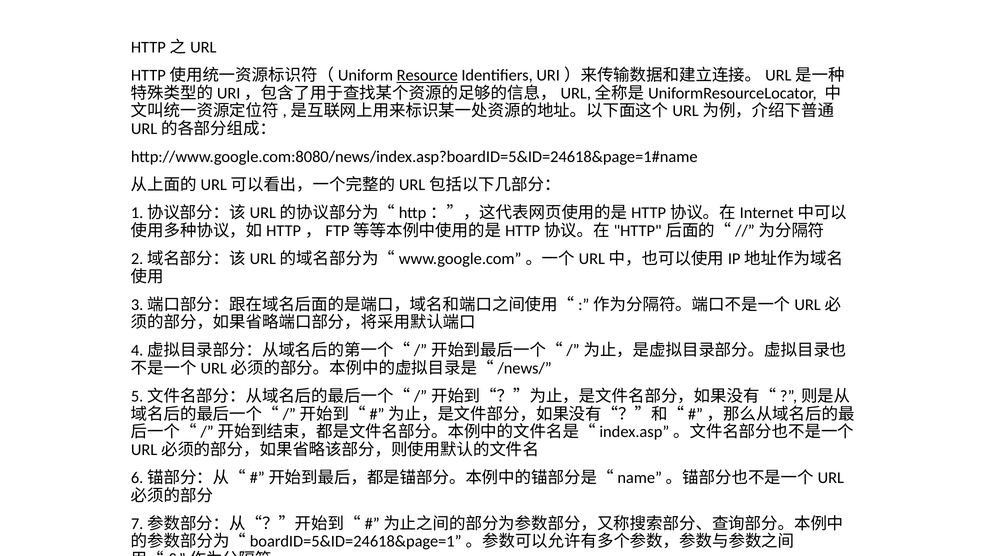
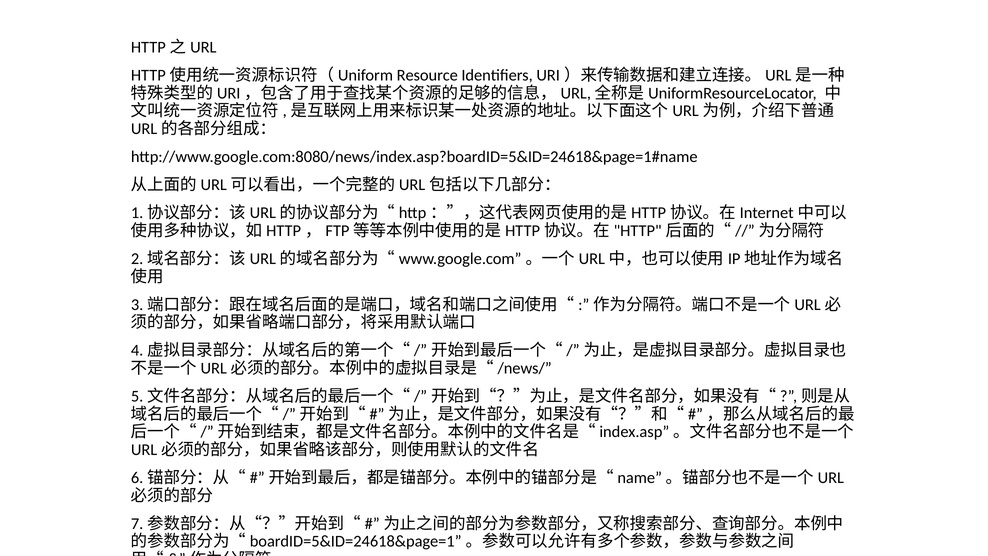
Resource underline: present -> none
